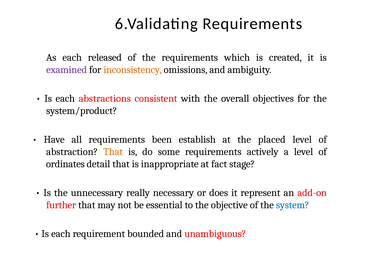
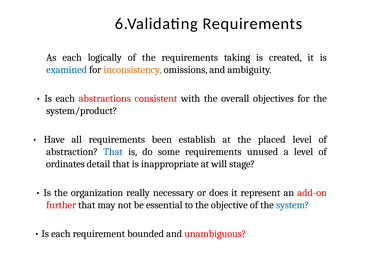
released: released -> logically
which: which -> taking
examined colour: purple -> blue
That at (113, 152) colour: orange -> blue
actively: actively -> unused
fact: fact -> will
unnecessary: unnecessary -> organization
